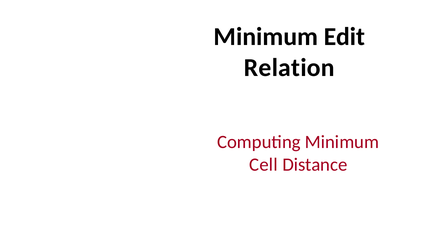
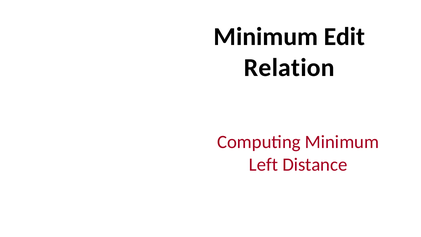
Cell: Cell -> Left
